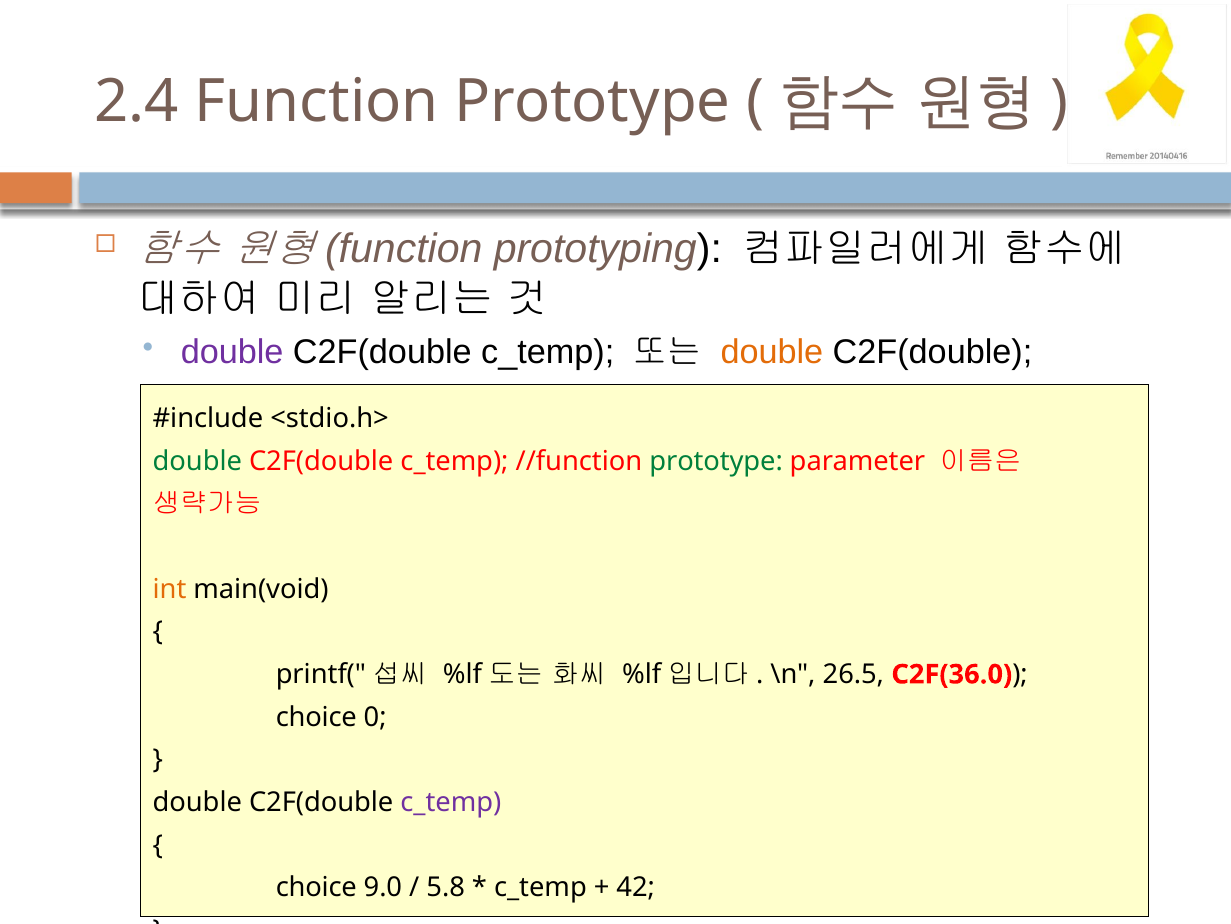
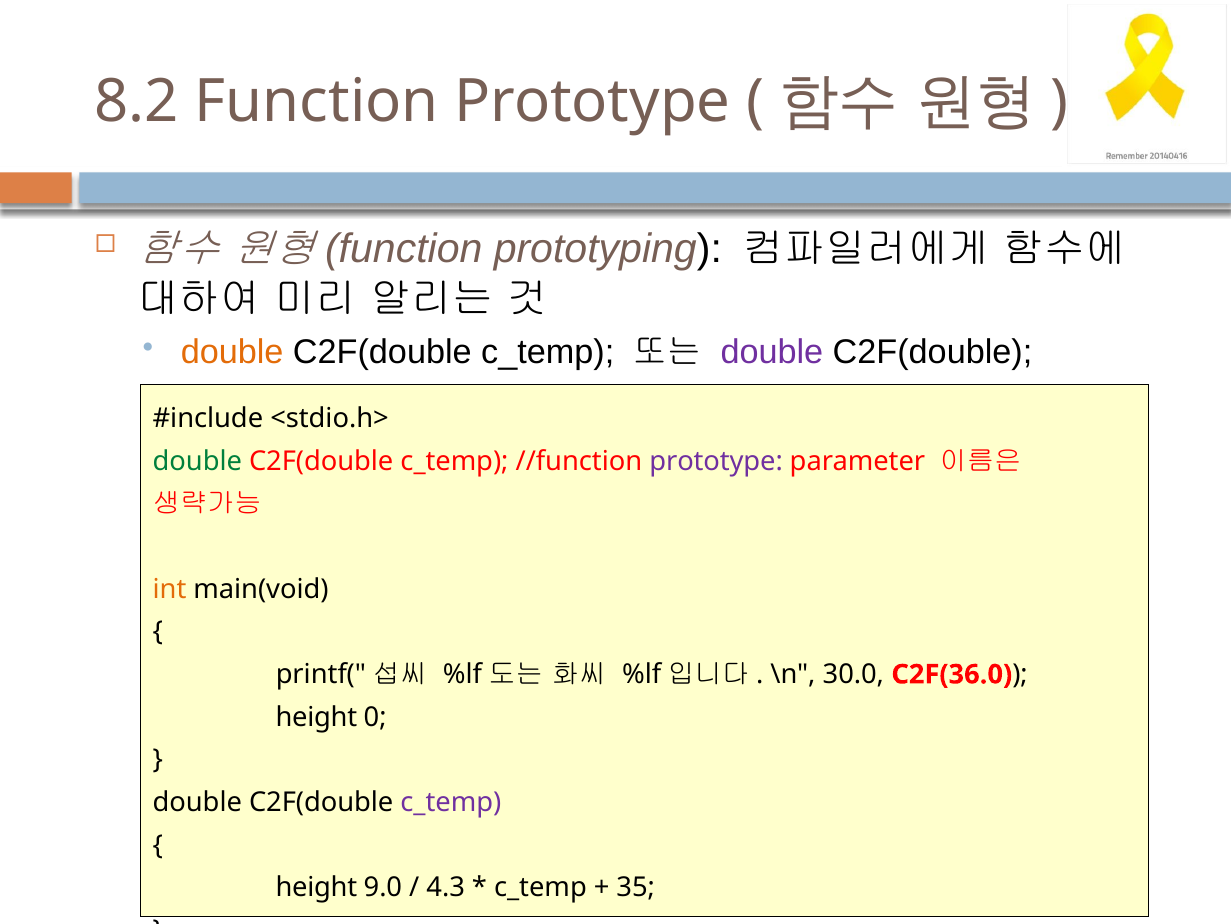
2.4: 2.4 -> 8.2
double at (232, 352) colour: purple -> orange
double at (772, 352) colour: orange -> purple
prototype at (716, 461) colour: green -> purple
26.5: 26.5 -> 30.0
choice at (316, 717): choice -> height
choice at (316, 887): choice -> height
5.8: 5.8 -> 4.3
42: 42 -> 35
